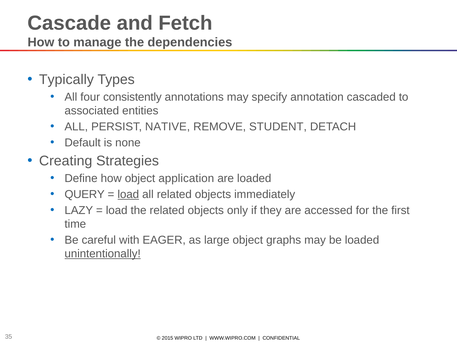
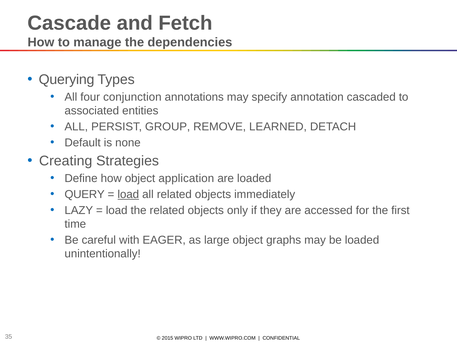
Typically: Typically -> Querying
consistently: consistently -> conjunction
NATIVE: NATIVE -> GROUP
STUDENT: STUDENT -> LEARNED
unintentionally underline: present -> none
